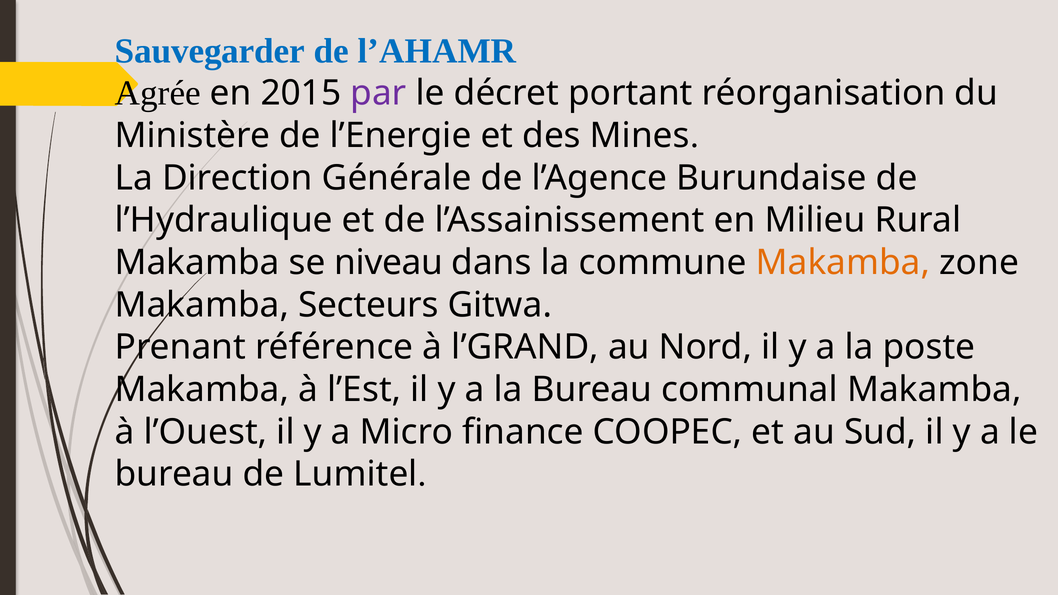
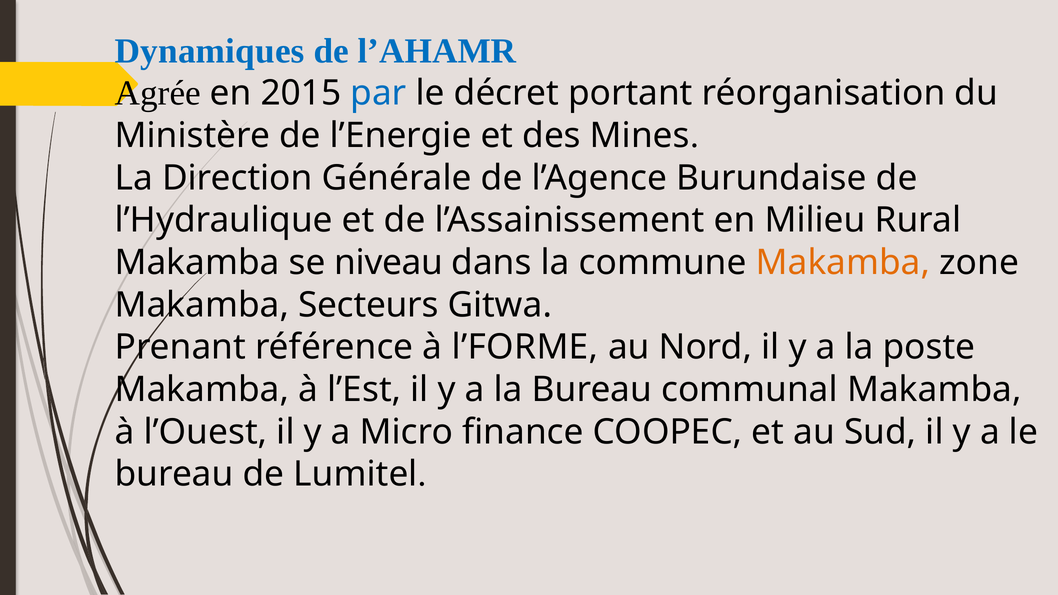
Sauvegarder: Sauvegarder -> Dynamiques
par colour: purple -> blue
l’GRAND: l’GRAND -> l’FORME
